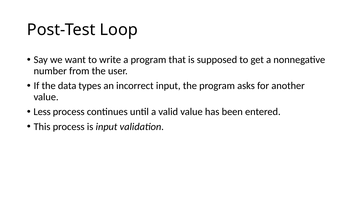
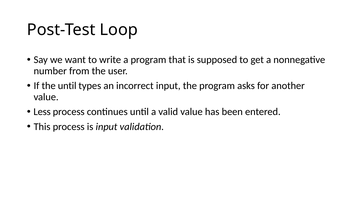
the data: data -> until
